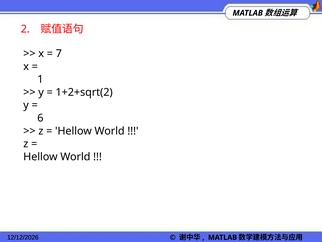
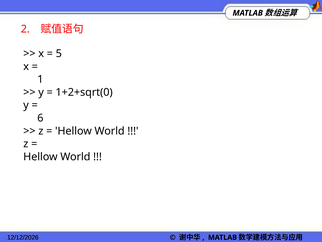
7: 7 -> 5
1+2+sqrt(2: 1+2+sqrt(2 -> 1+2+sqrt(0
